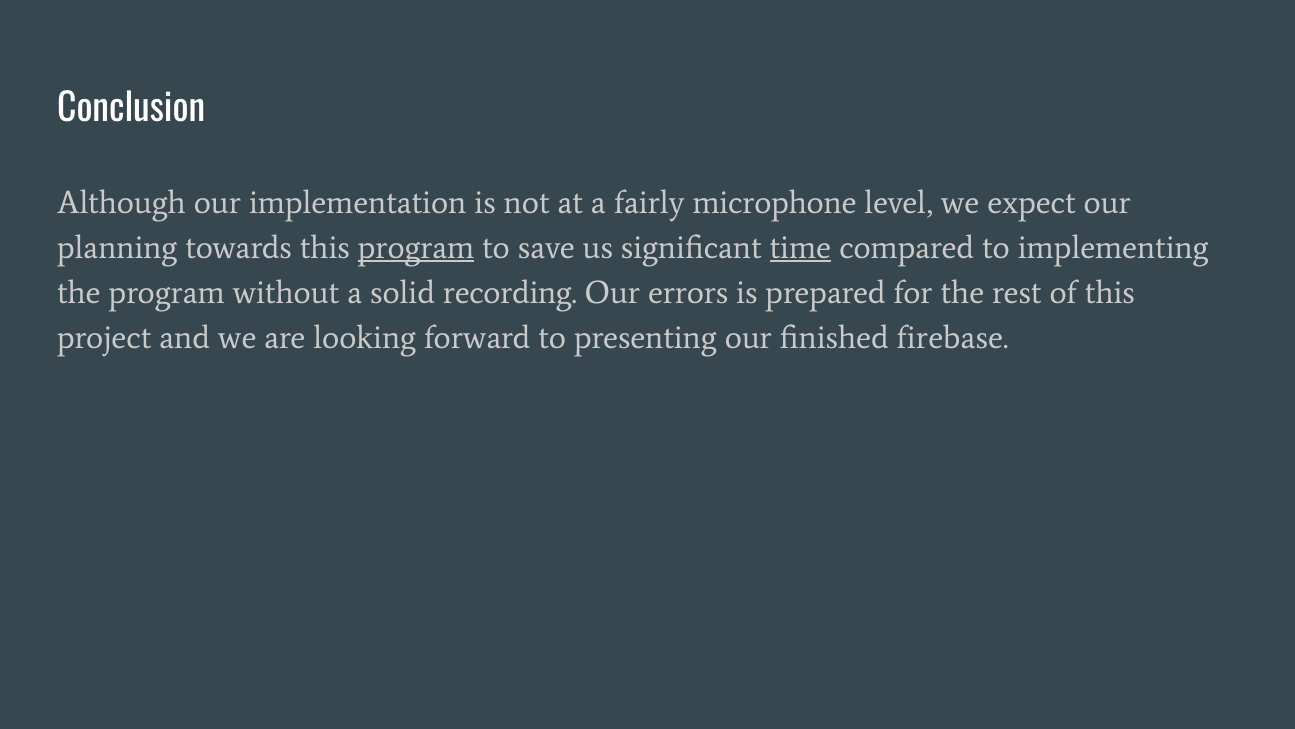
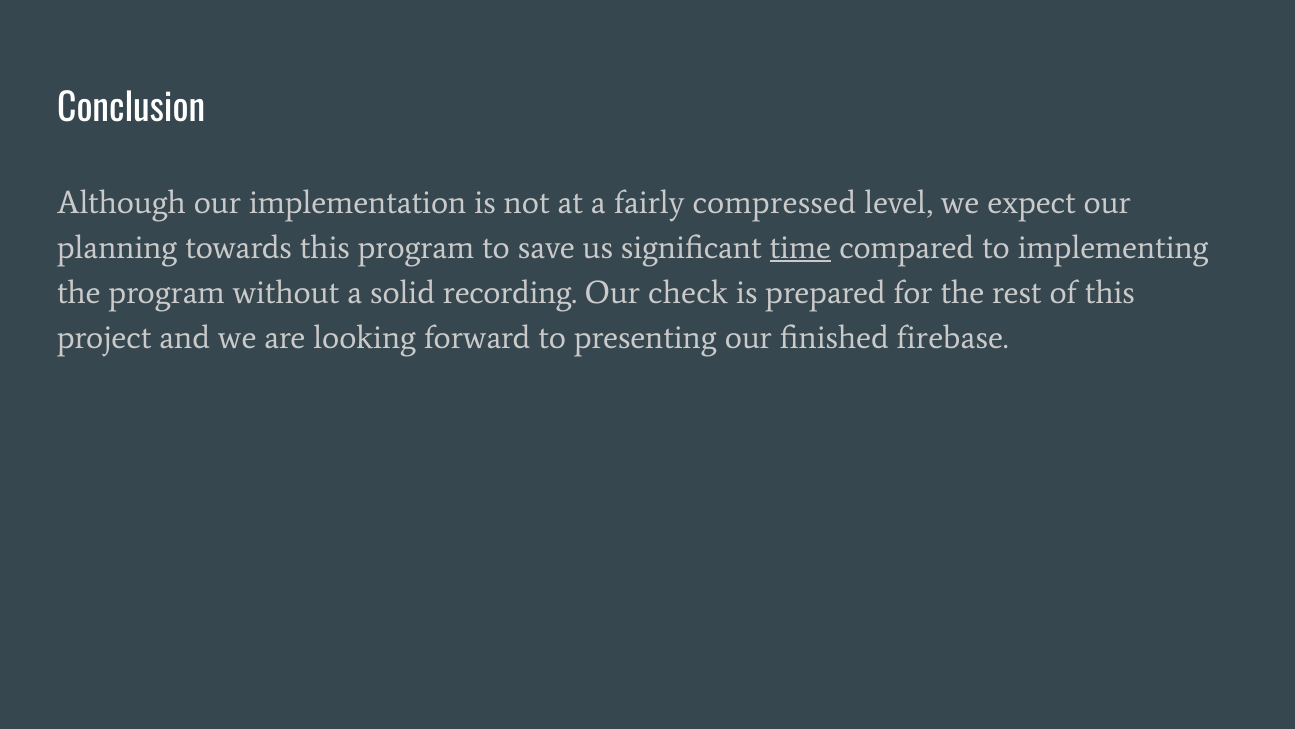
microphone: microphone -> compressed
program at (416, 247) underline: present -> none
errors: errors -> check
